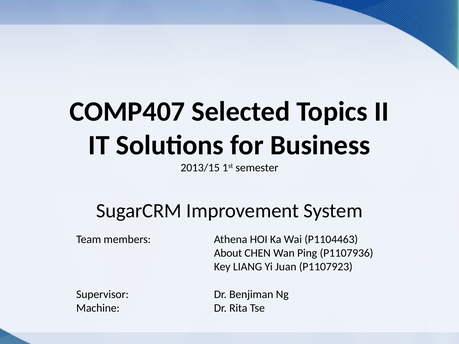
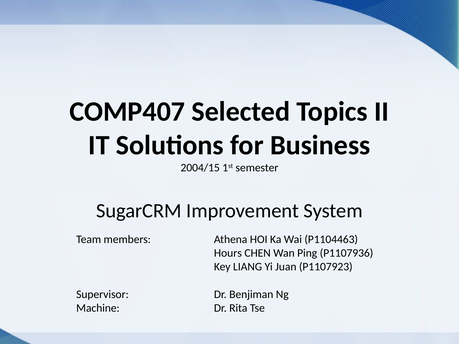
2013/15: 2013/15 -> 2004/15
About: About -> Hours
